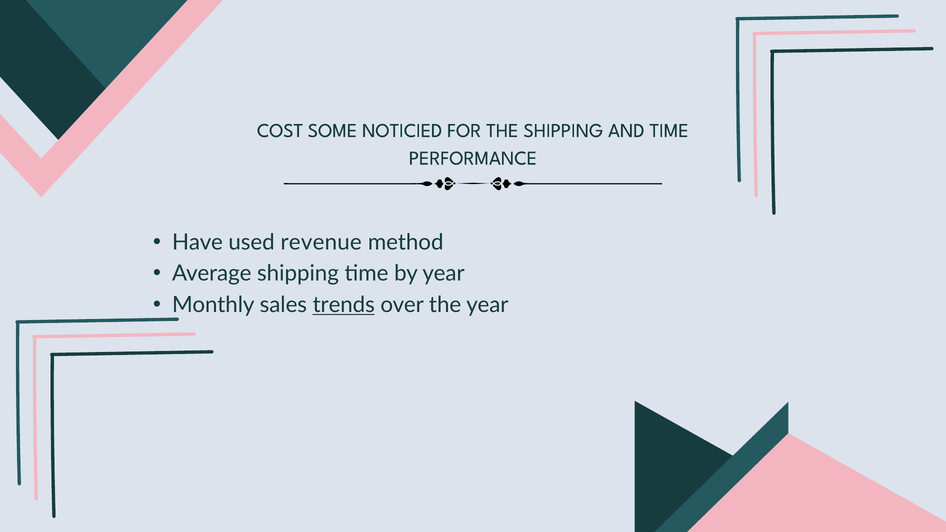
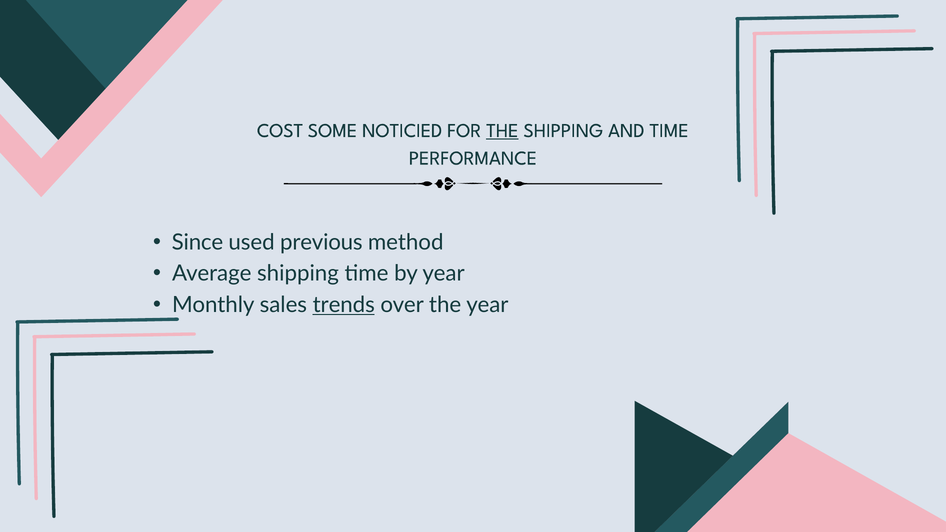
THE at (502, 131) underline: none -> present
Have: Have -> Since
revenue: revenue -> previous
